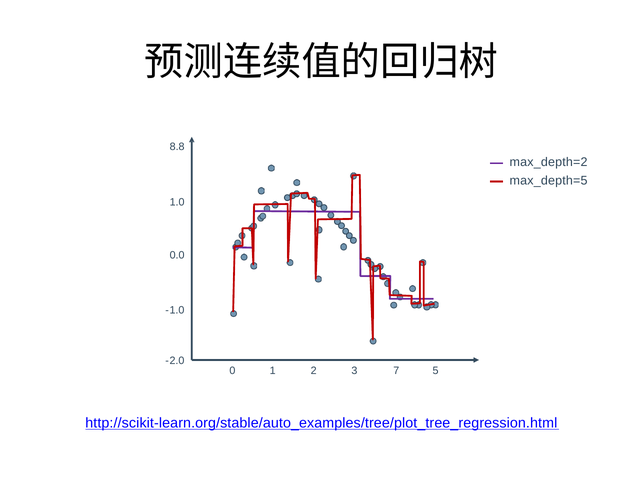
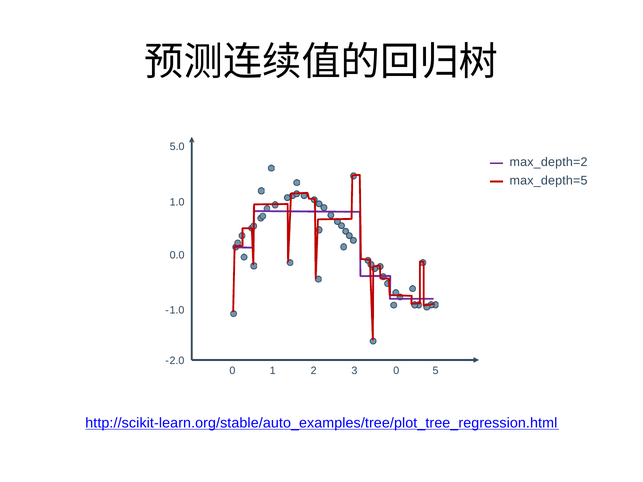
8.8: 8.8 -> 5.0
3 7: 7 -> 0
